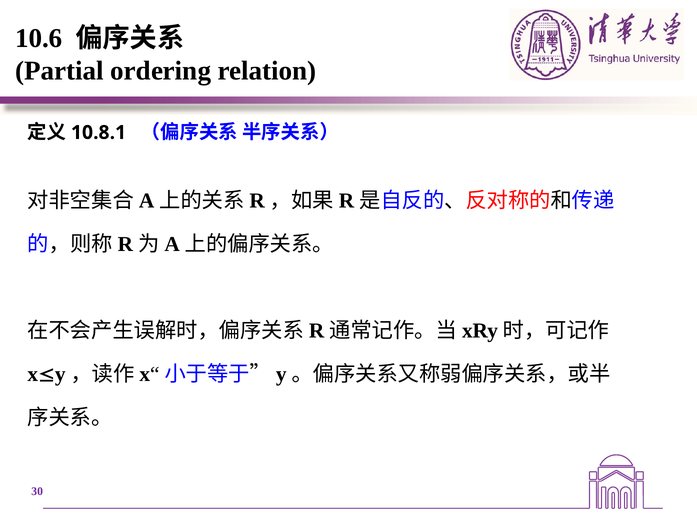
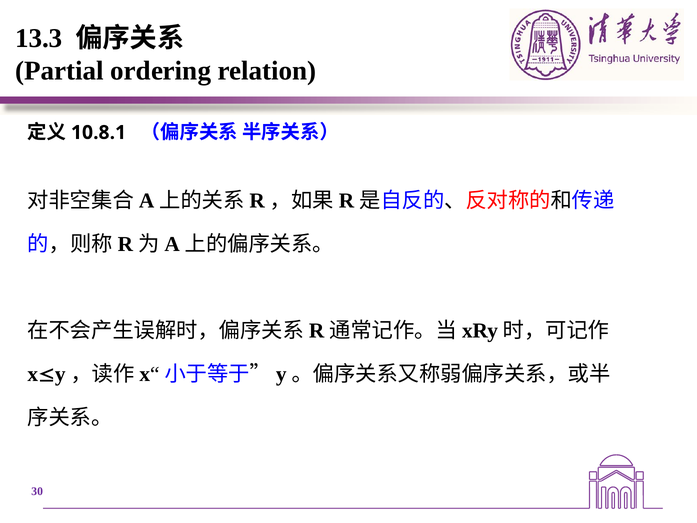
10.6: 10.6 -> 13.3
